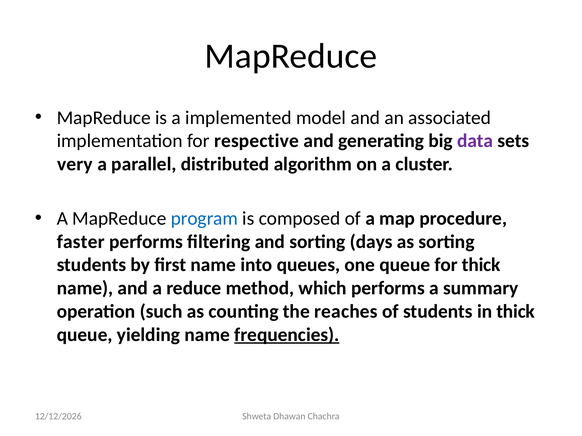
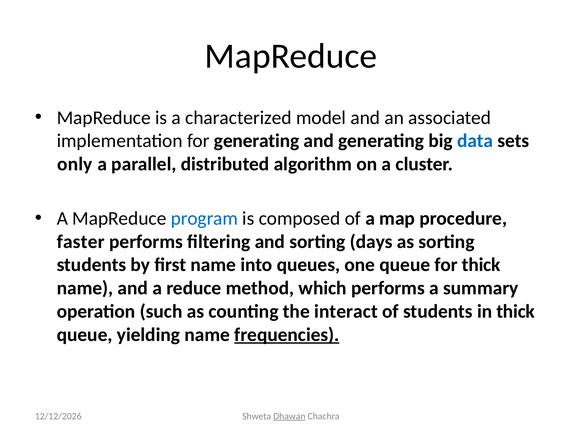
implemented: implemented -> characterized
for respective: respective -> generating
data colour: purple -> blue
very: very -> only
reaches: reaches -> interact
Dhawan underline: none -> present
